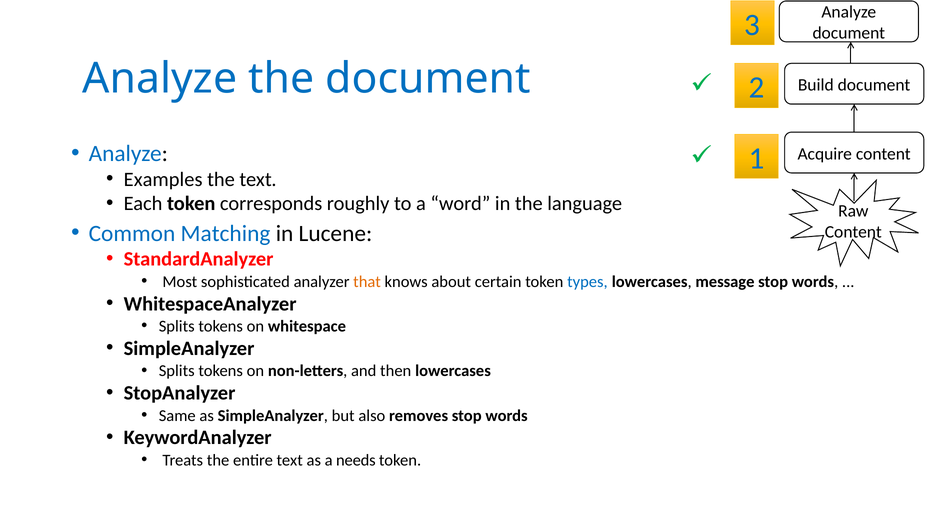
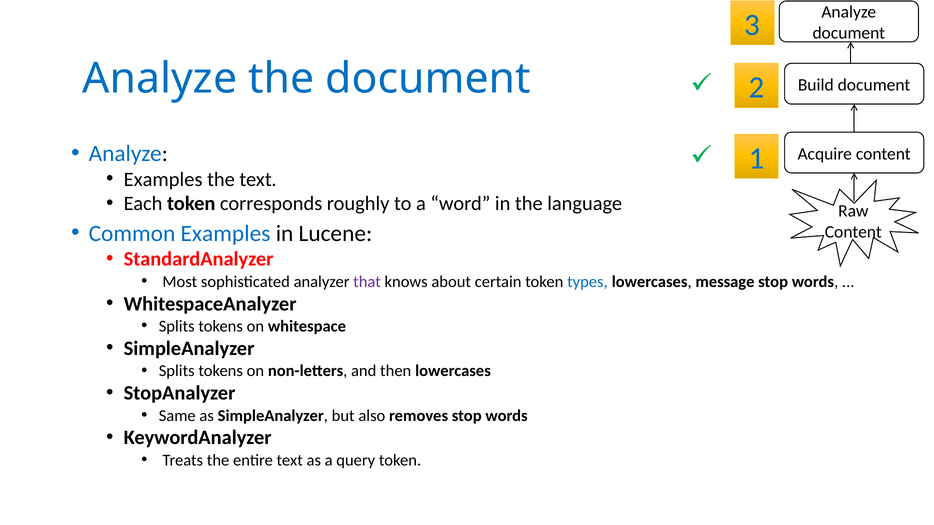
Common Matching: Matching -> Examples
that colour: orange -> purple
needs: needs -> query
